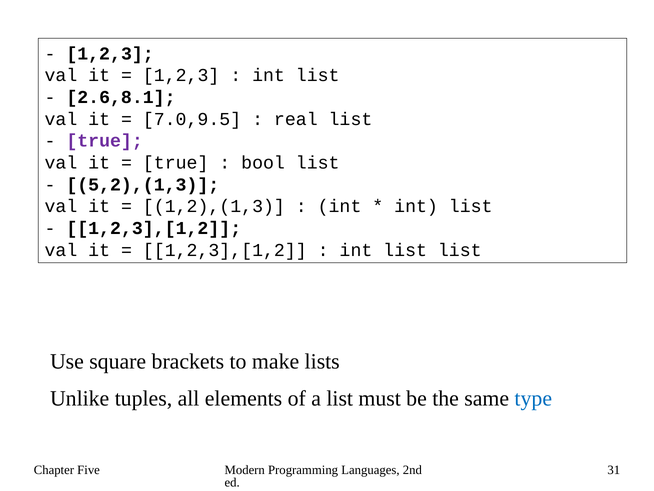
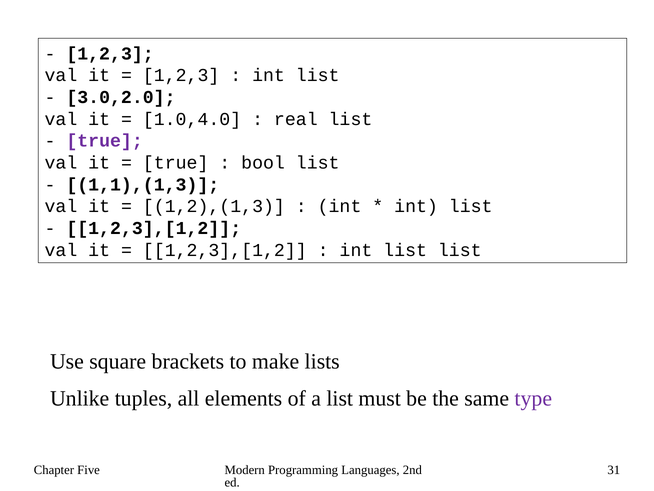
2.6,8.1: 2.6,8.1 -> 3.0,2.0
7.0,9.5: 7.0,9.5 -> 1.0,4.0
5,2),(1,3: 5,2),(1,3 -> 1,1),(1,3
type colour: blue -> purple
